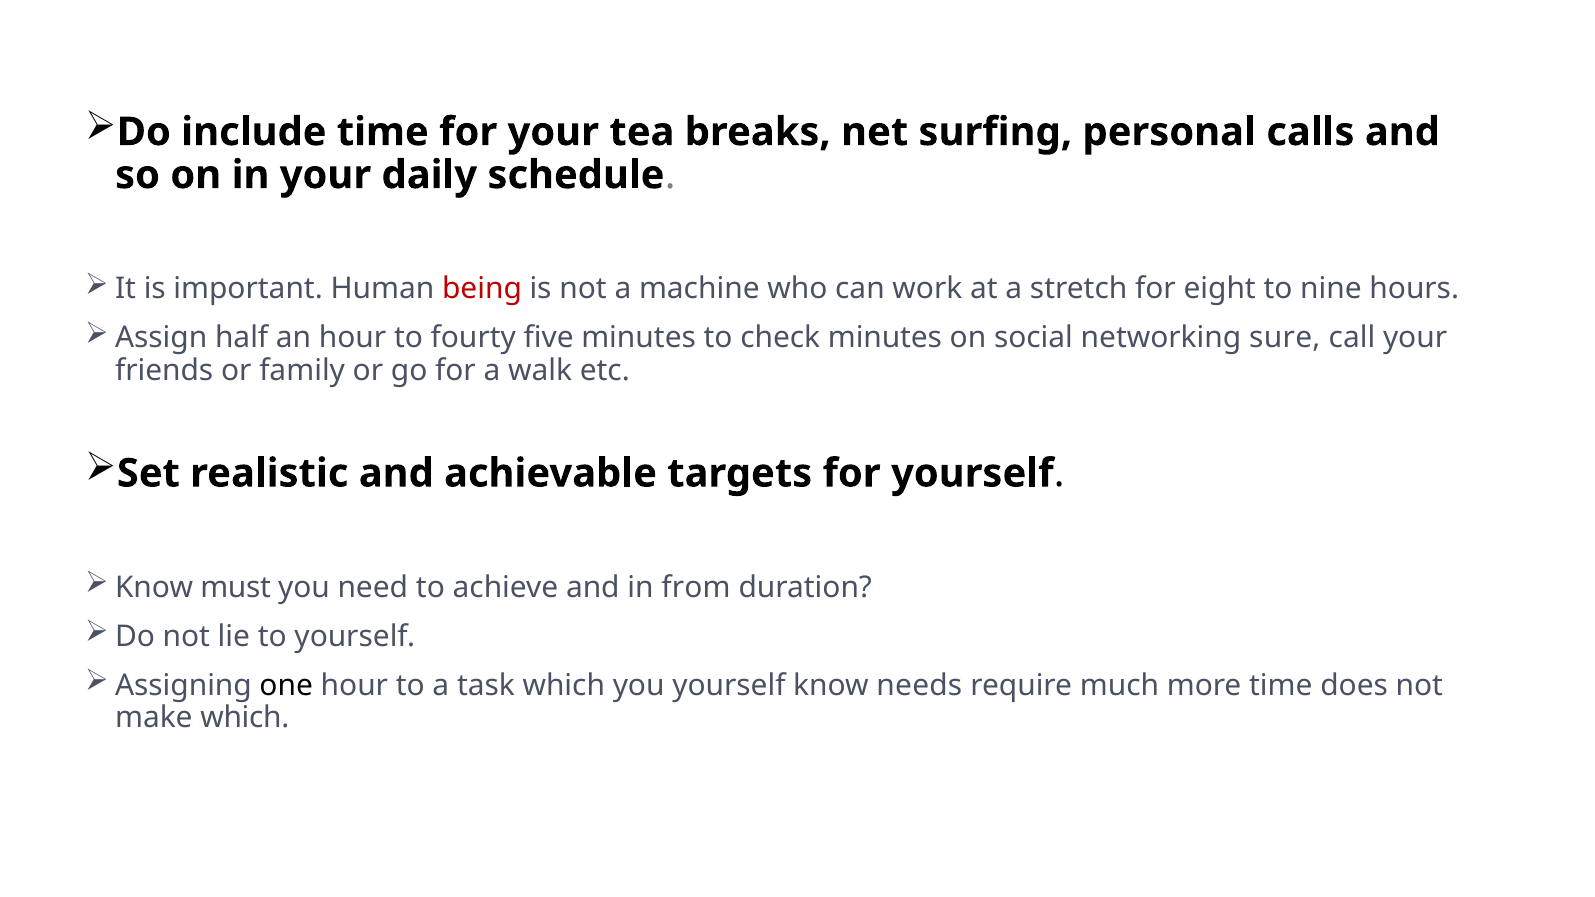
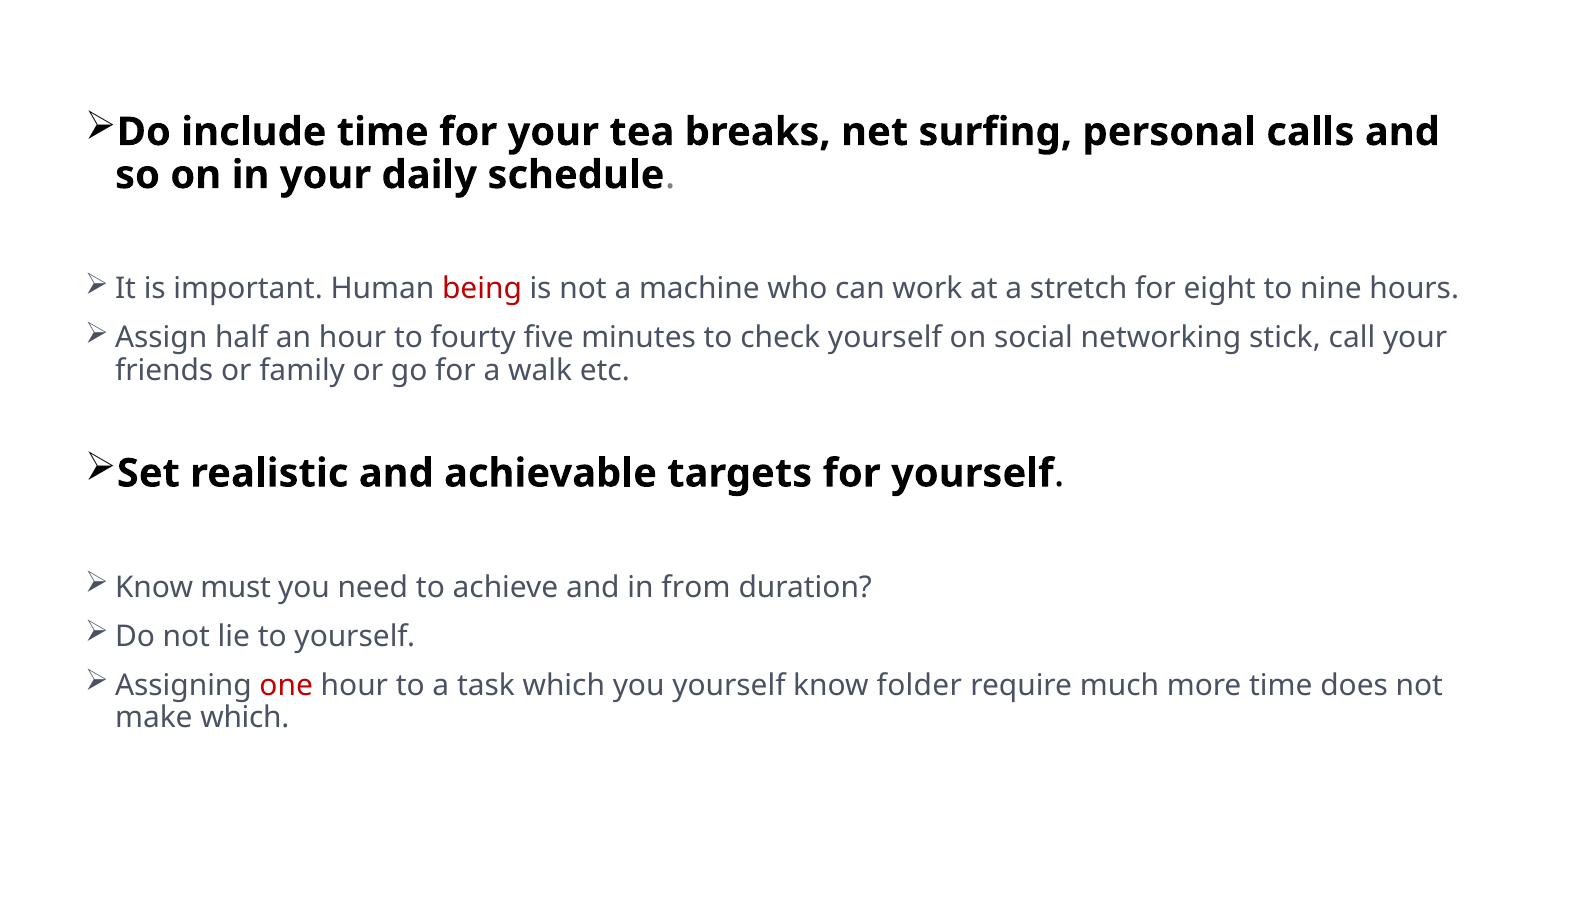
check minutes: minutes -> yourself
sure: sure -> stick
one colour: black -> red
needs: needs -> folder
